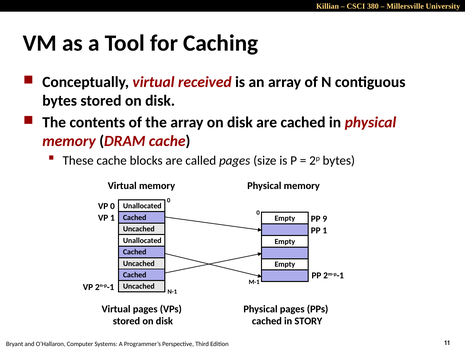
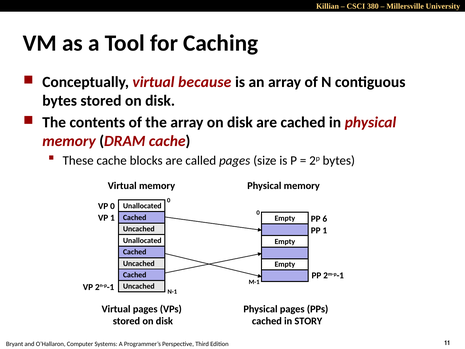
received: received -> because
9: 9 -> 6
